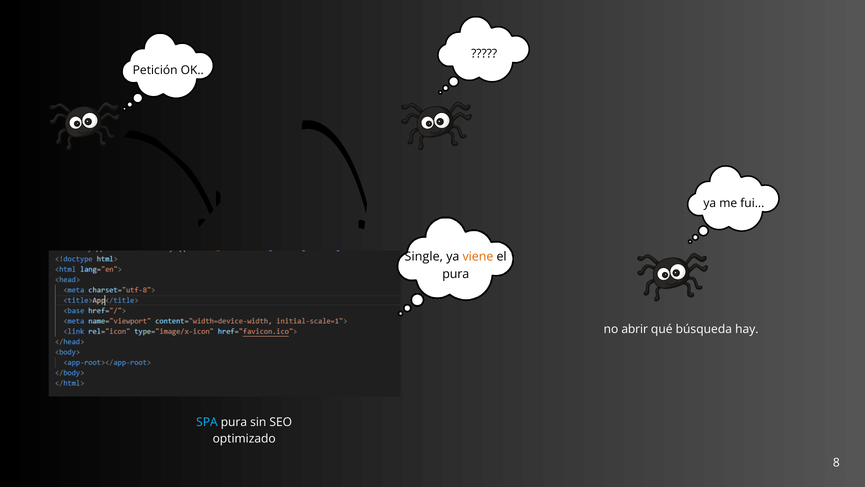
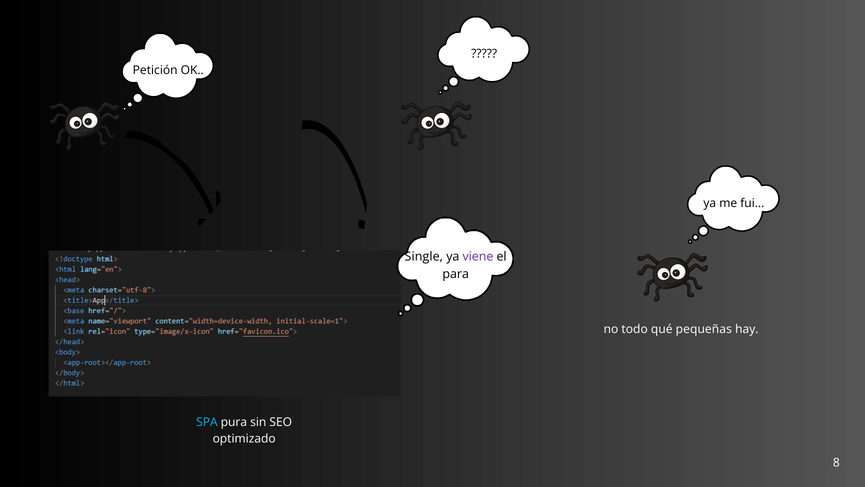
viene colour: orange -> purple
pura at (456, 274): pura -> para
abrir: abrir -> todo
búsqueda: búsqueda -> pequeñas
